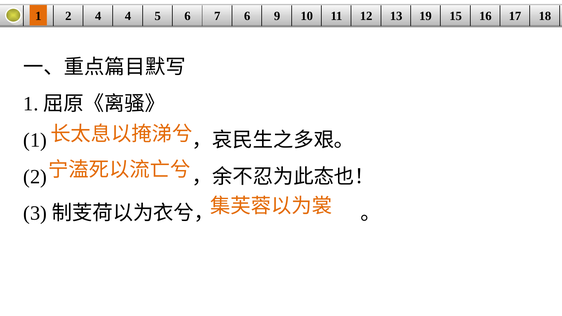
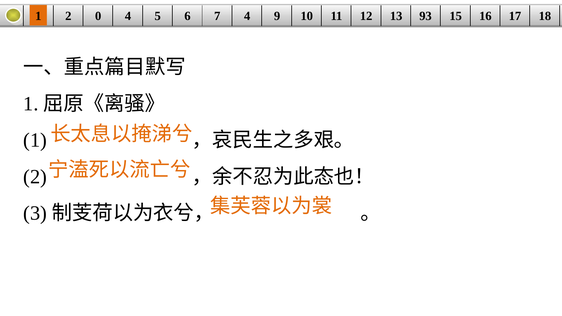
2 4: 4 -> 0
7 6: 6 -> 4
19: 19 -> 93
